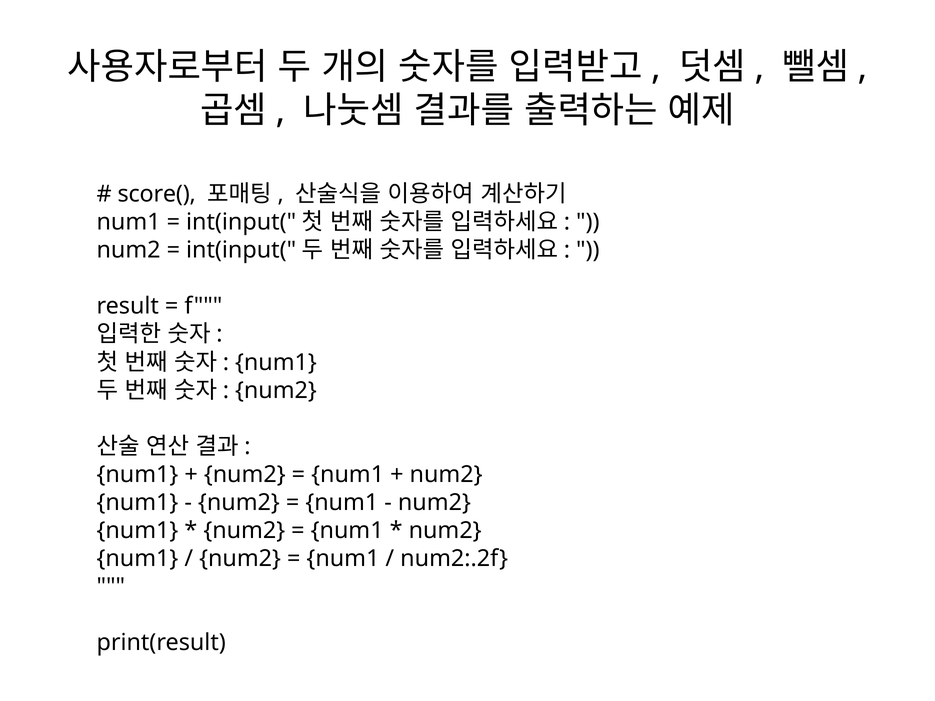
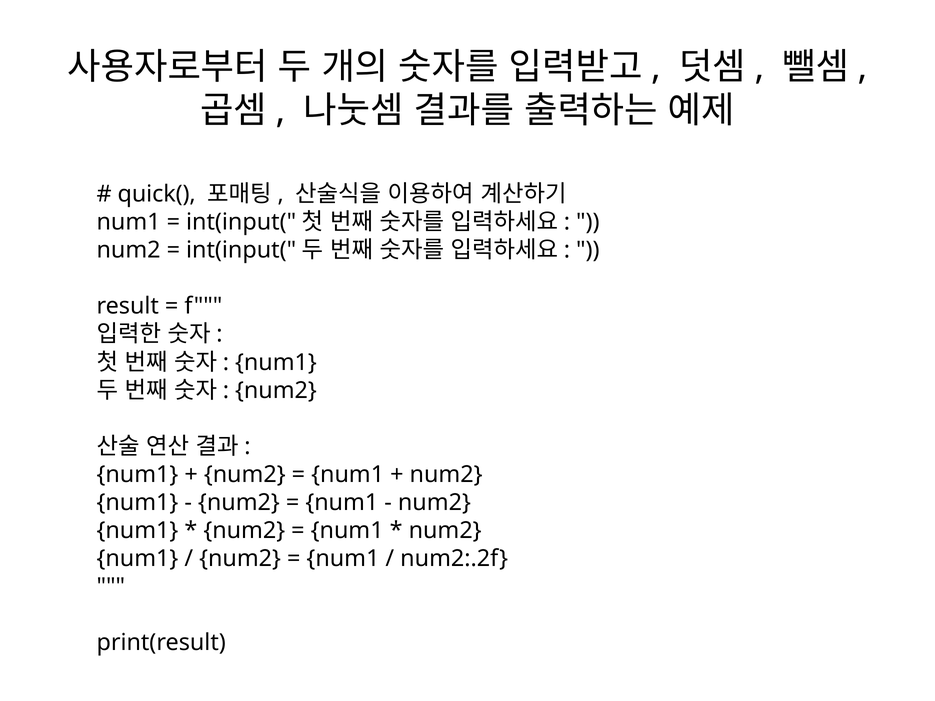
score(: score( -> quick(
